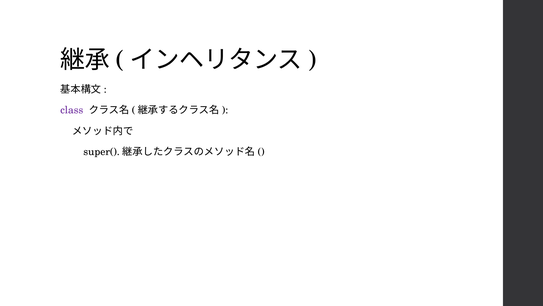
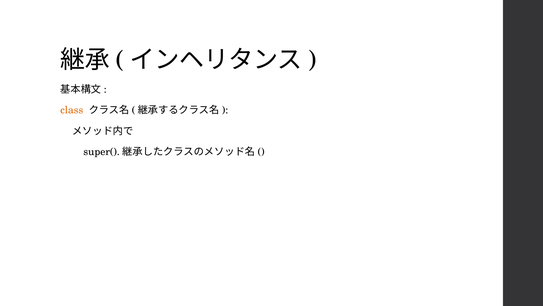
class colour: purple -> orange
